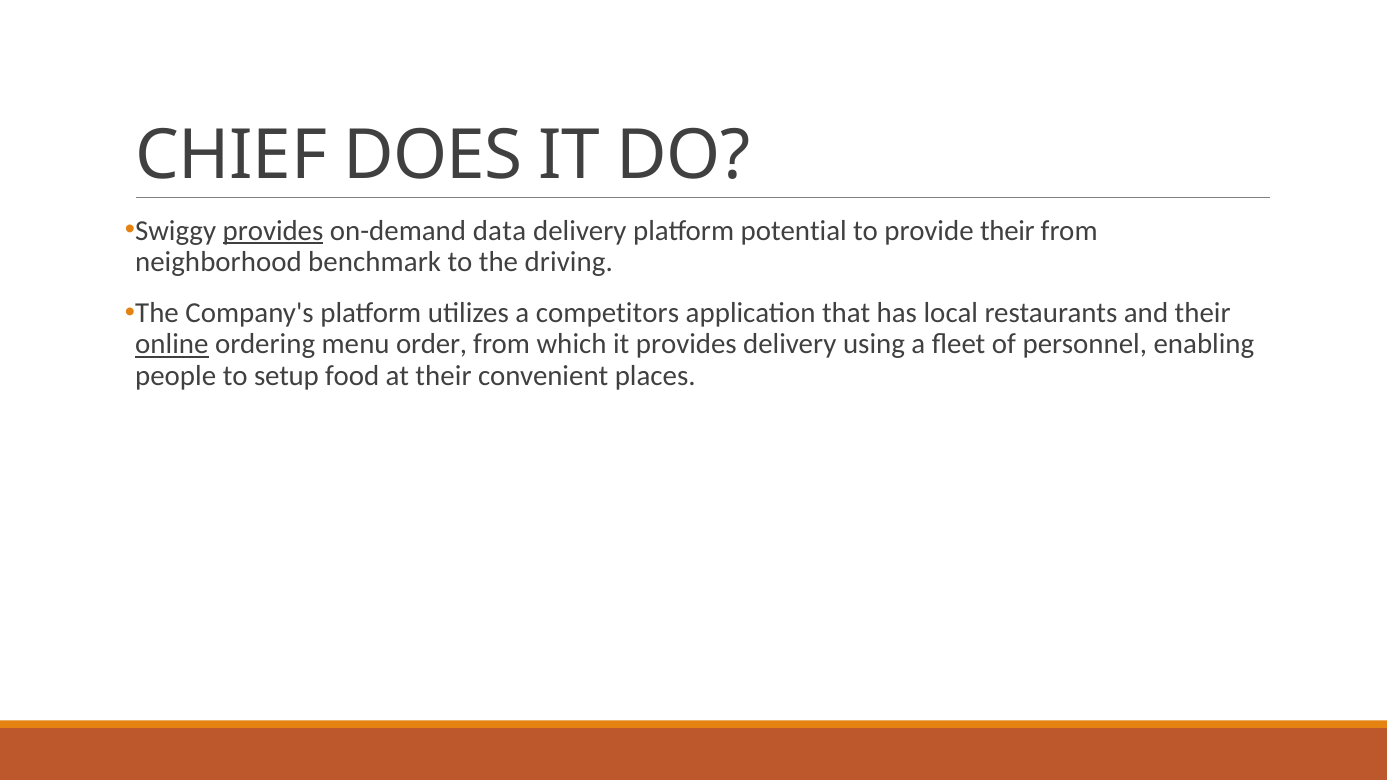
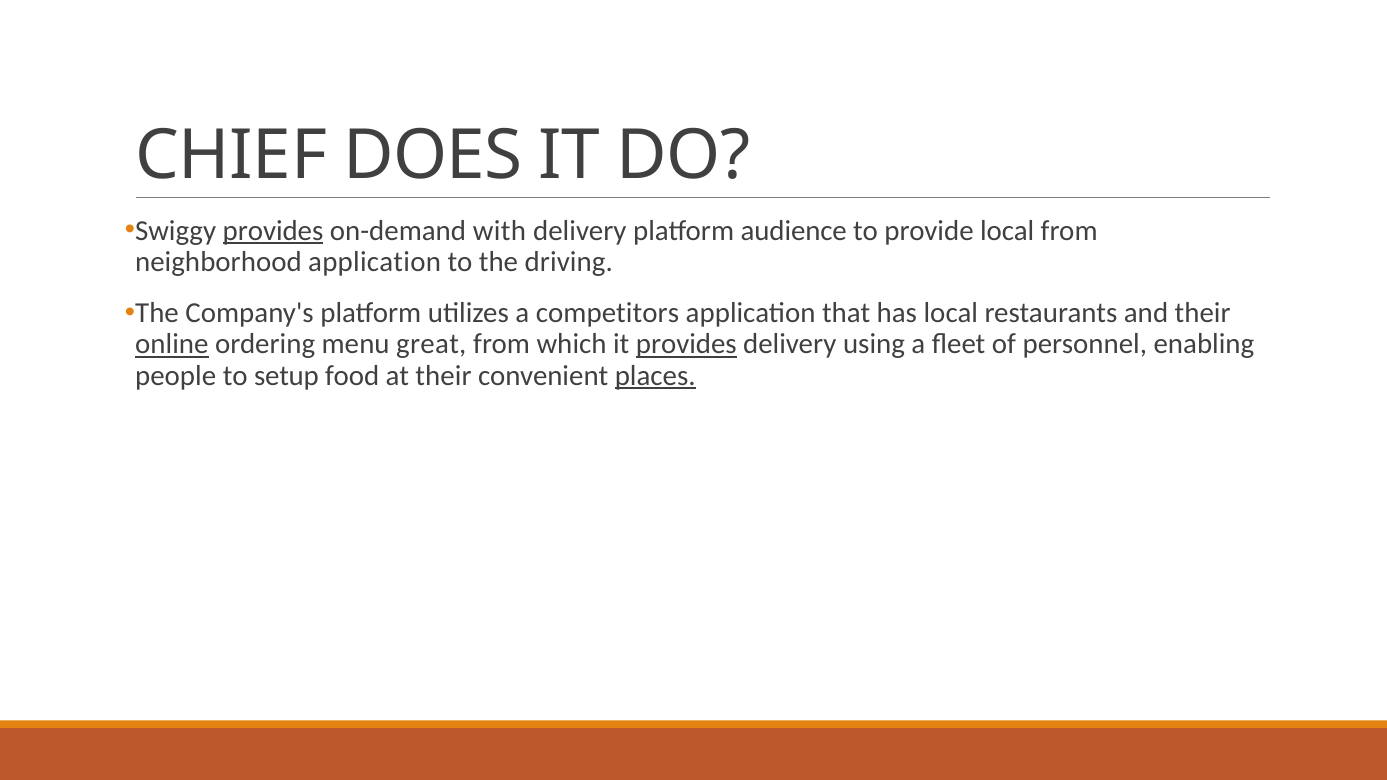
data: data -> with
potential: potential -> audience
provide their: their -> local
neighborhood benchmark: benchmark -> application
order: order -> great
provides at (686, 344) underline: none -> present
places underline: none -> present
